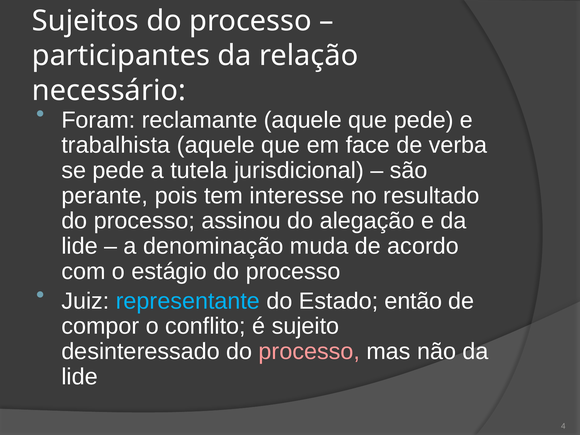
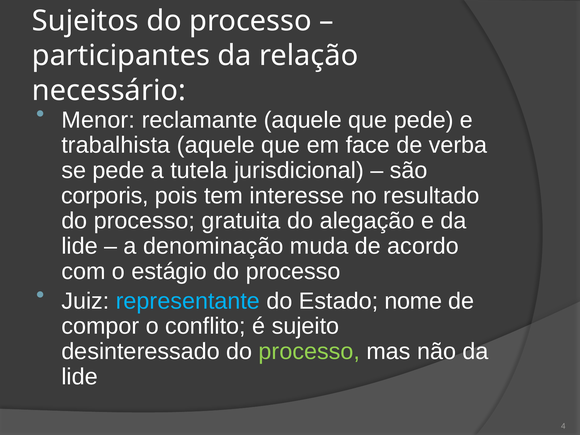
Foram: Foram -> Menor
perante: perante -> corporis
assinou: assinou -> gratuita
então: então -> nome
processo at (309, 351) colour: pink -> light green
